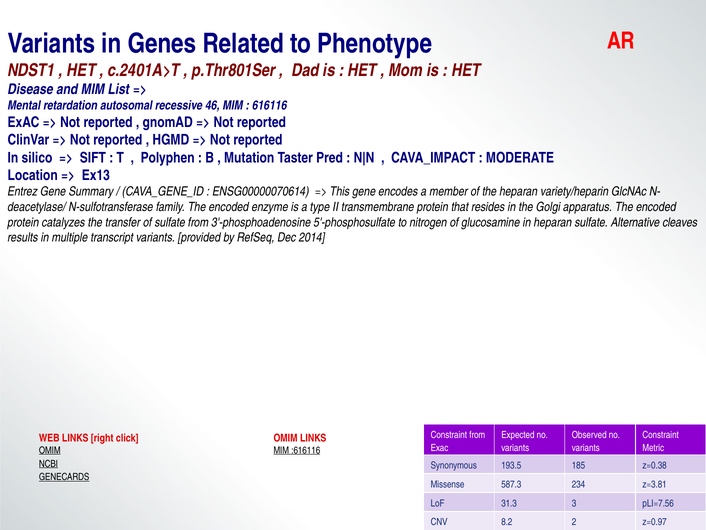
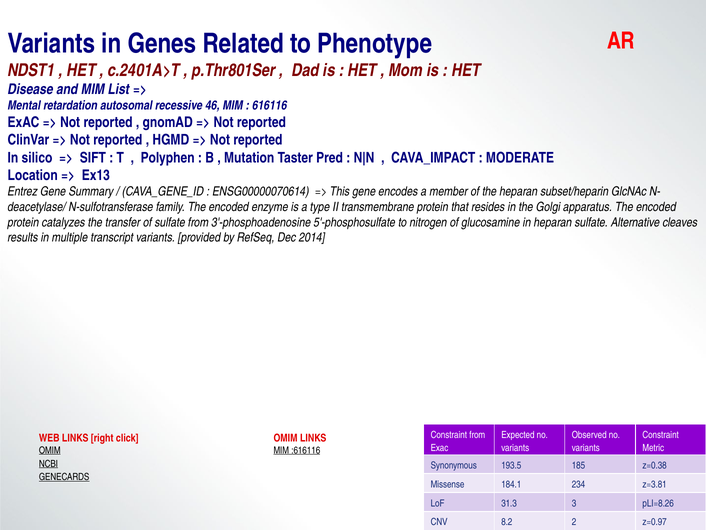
variety/heparin: variety/heparin -> subset/heparin
587.3: 587.3 -> 184.1
pLI=7.56: pLI=7.56 -> pLI=8.26
